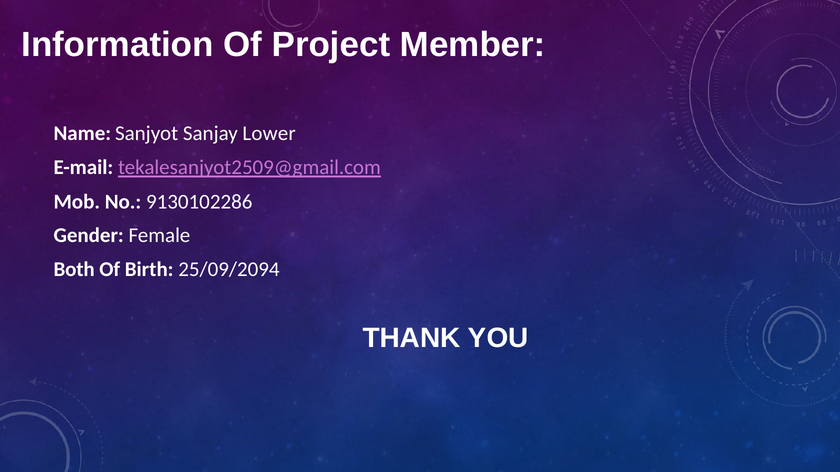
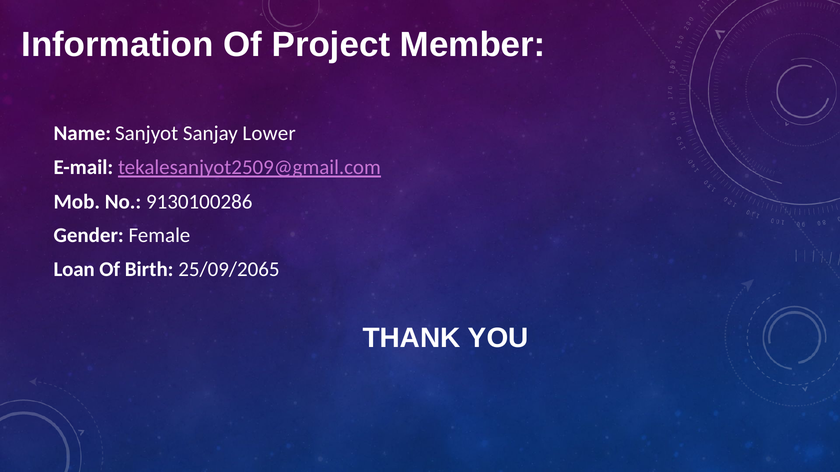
9130102286: 9130102286 -> 9130100286
Both: Both -> Loan
25/09/2094: 25/09/2094 -> 25/09/2065
